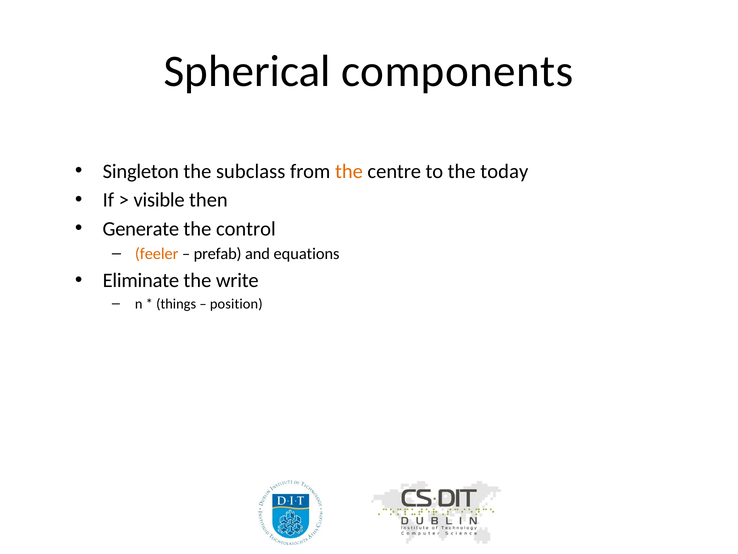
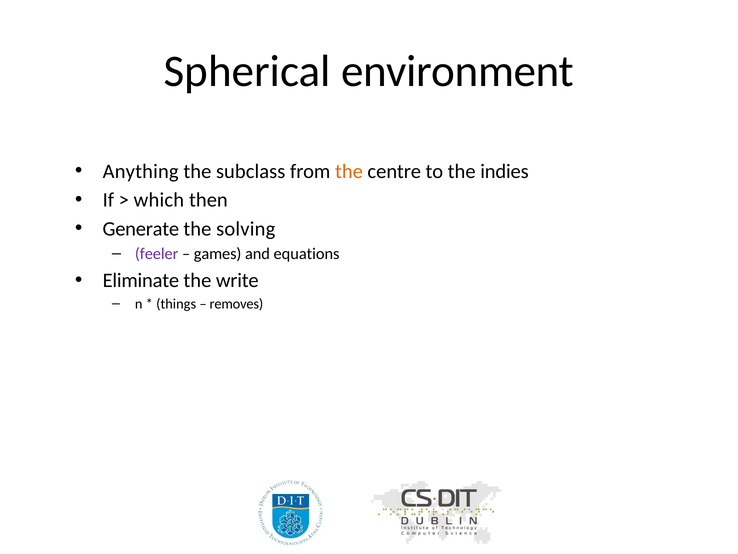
components: components -> environment
Singleton: Singleton -> Anything
today: today -> indies
visible: visible -> which
control: control -> solving
feeler colour: orange -> purple
prefab: prefab -> games
position: position -> removes
